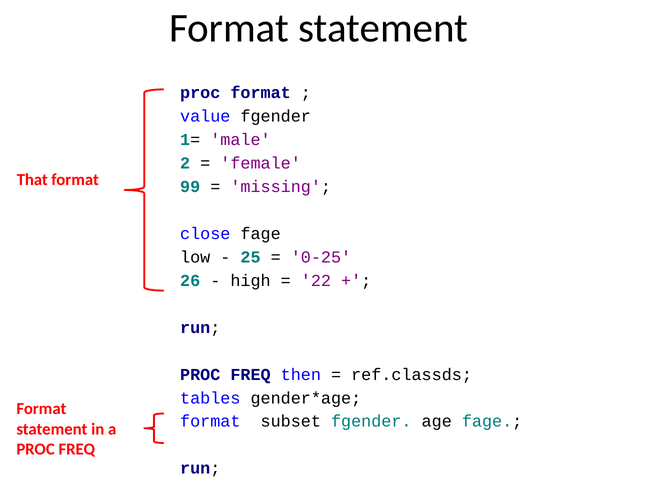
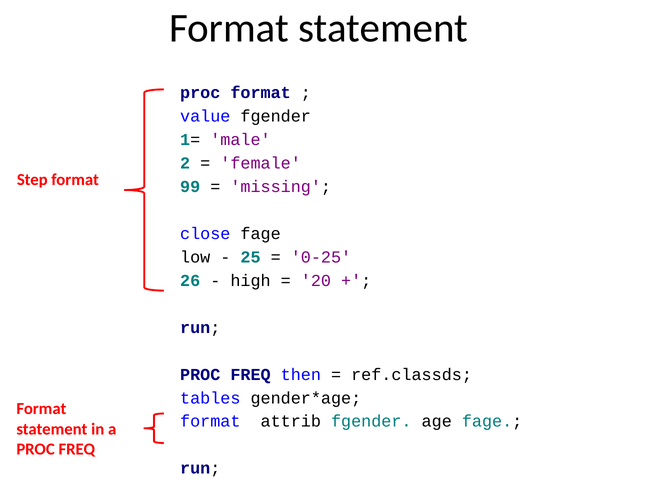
That: That -> Step
22: 22 -> 20
subset: subset -> attrib
